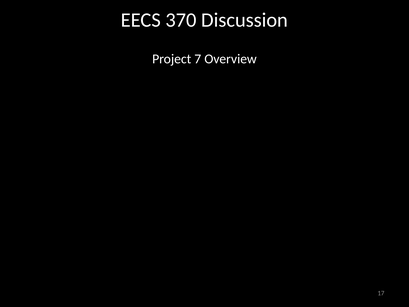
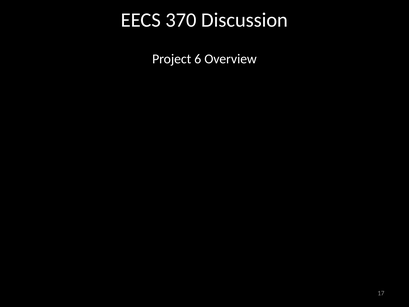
7: 7 -> 6
